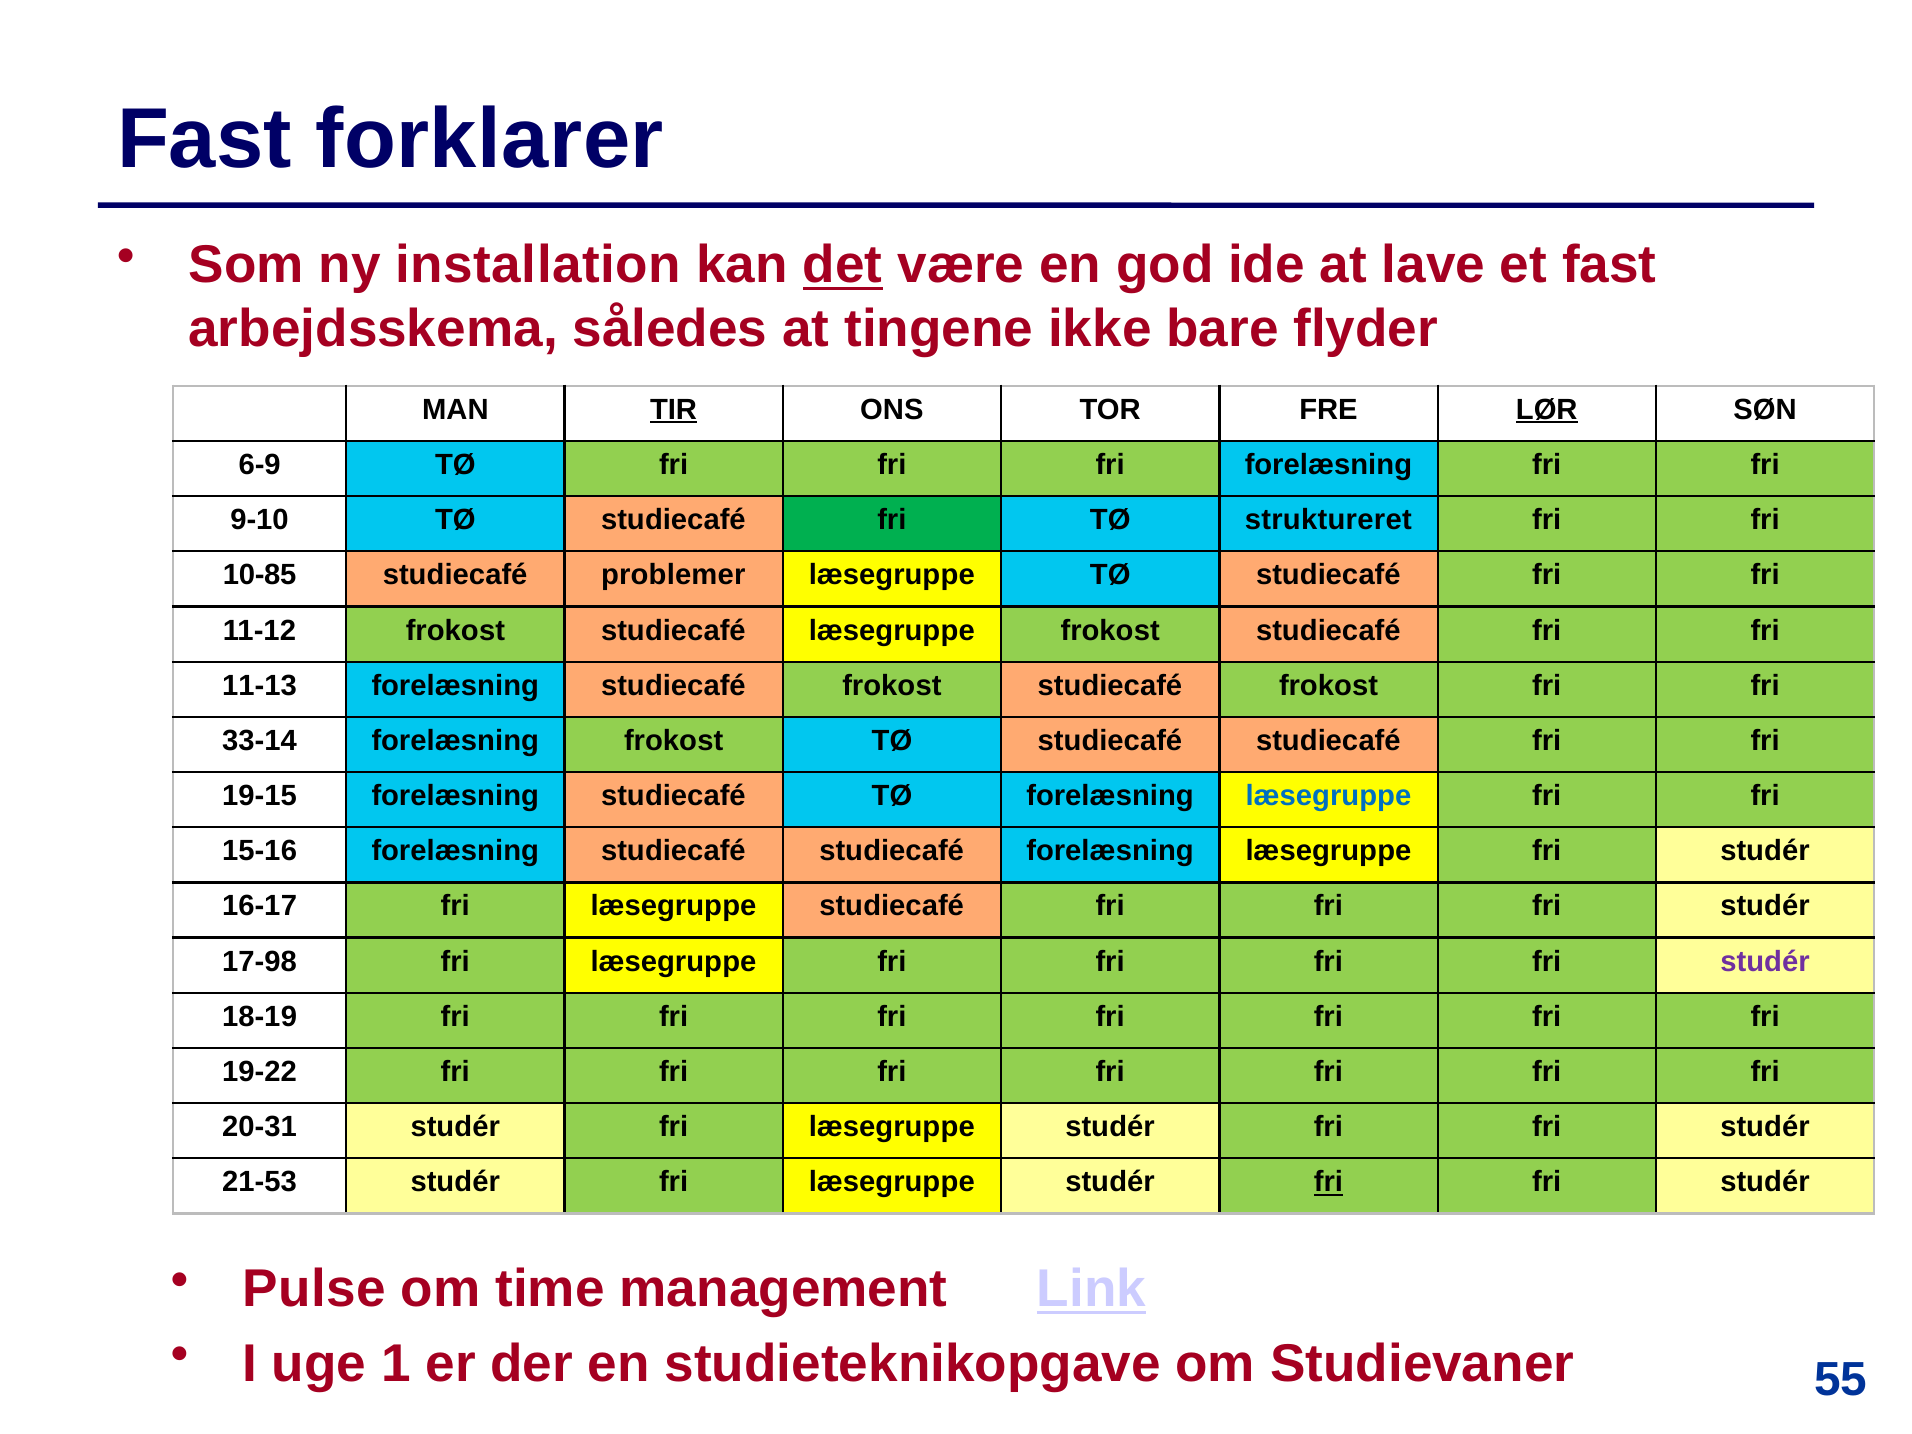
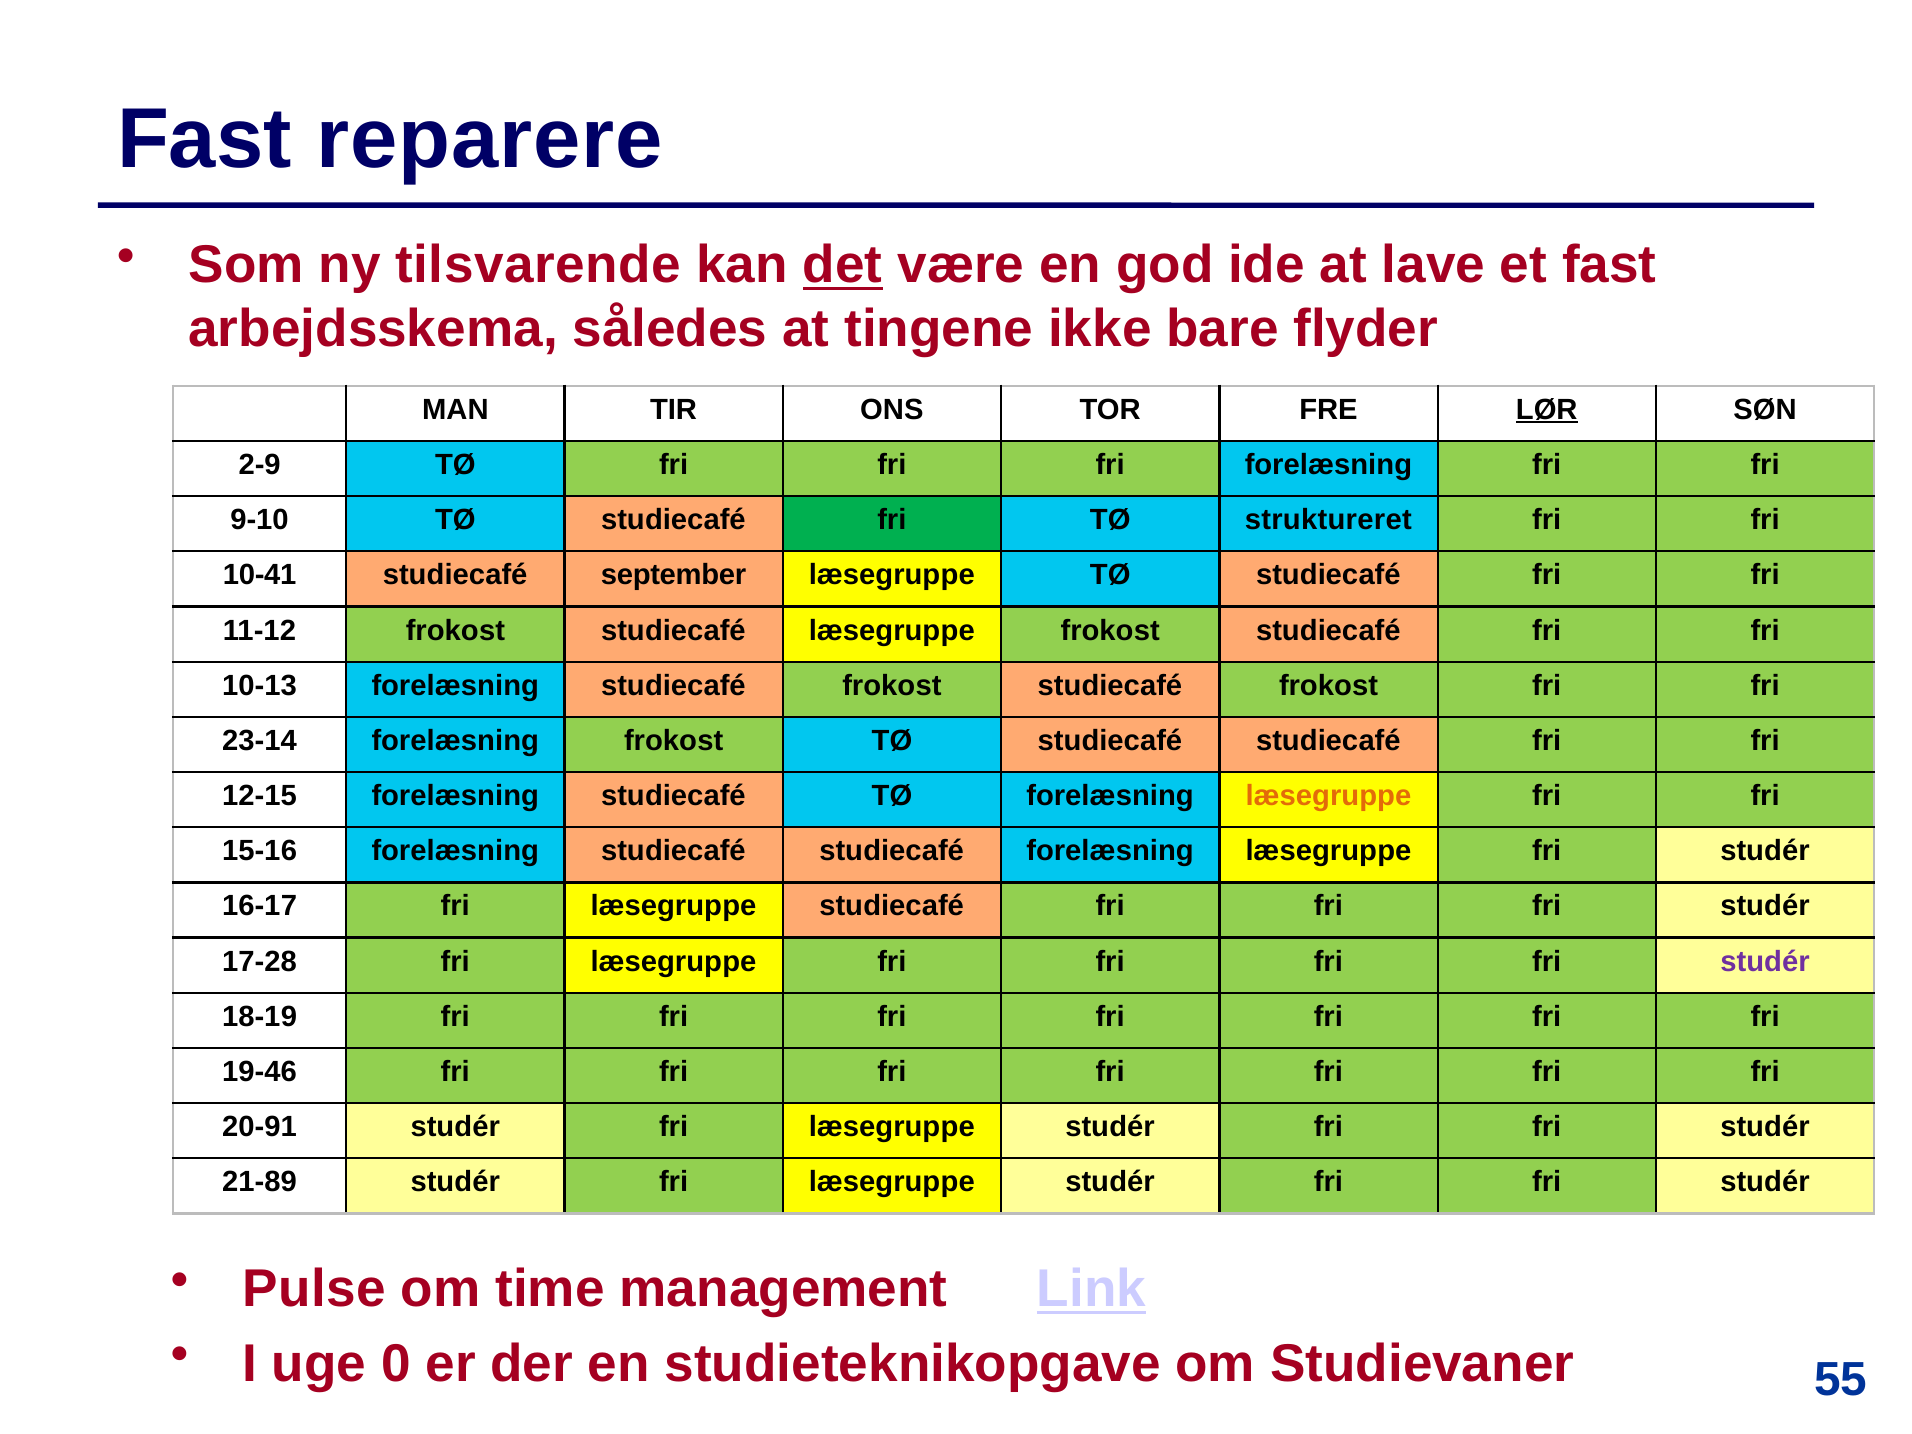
forklarer: forklarer -> reparere
installation: installation -> tilsvarende
TIR underline: present -> none
6-9: 6-9 -> 2-9
10-85: 10-85 -> 10-41
problemer: problemer -> september
11-13: 11-13 -> 10-13
33-14: 33-14 -> 23-14
19-15: 19-15 -> 12-15
læsegruppe at (1328, 796) colour: blue -> orange
17-98: 17-98 -> 17-28
19-22: 19-22 -> 19-46
20-31: 20-31 -> 20-91
21-53: 21-53 -> 21-89
fri at (1328, 1182) underline: present -> none
1: 1 -> 0
